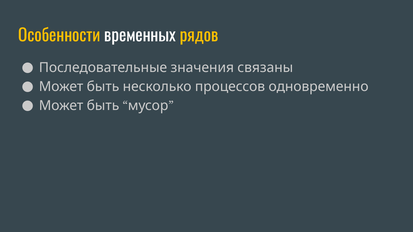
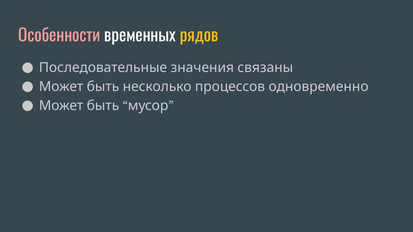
Особенности colour: yellow -> pink
